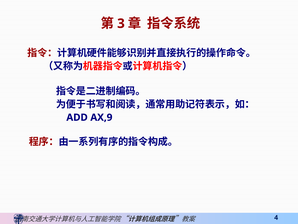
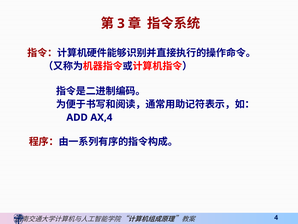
AX,9: AX,9 -> AX,4
